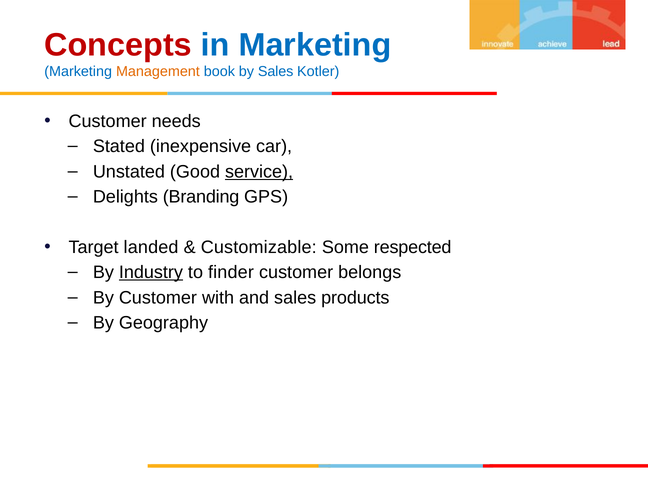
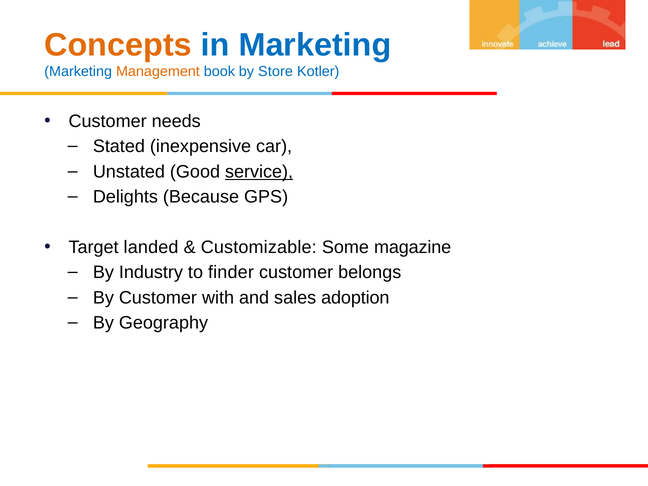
Concepts colour: red -> orange
by Sales: Sales -> Store
Branding: Branding -> Because
respected: respected -> magazine
Industry underline: present -> none
products: products -> adoption
